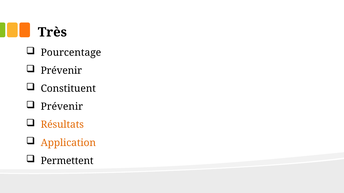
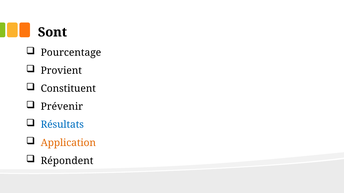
Très: Très -> Sont
Prévenir at (61, 71): Prévenir -> Provient
Résultats colour: orange -> blue
Permettent: Permettent -> Répondent
